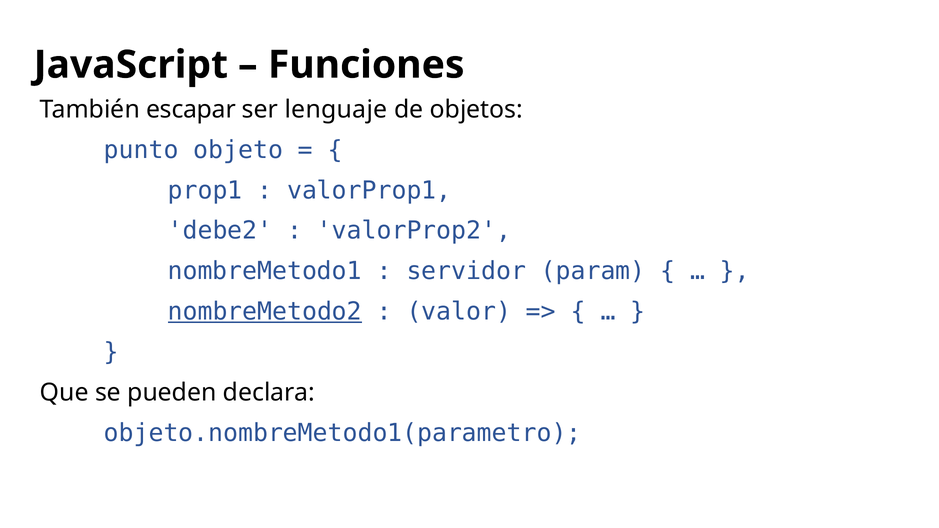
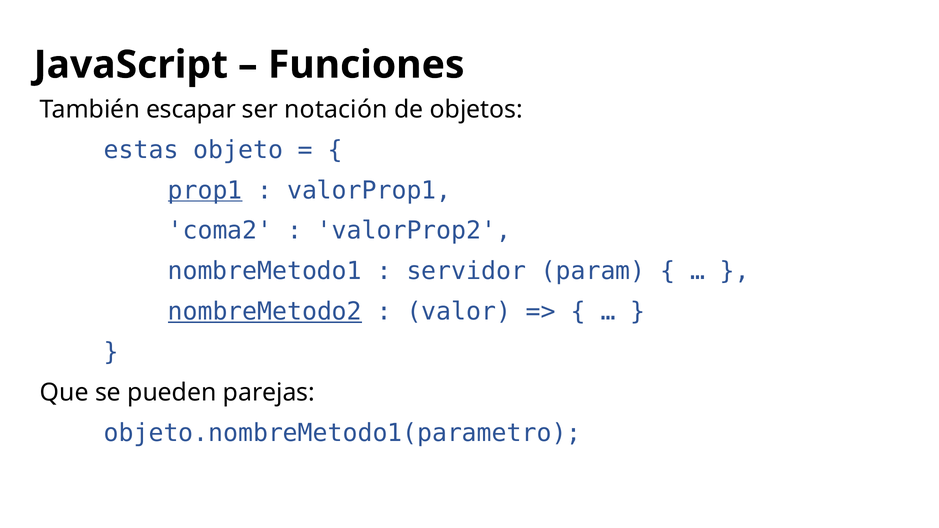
lenguaje: lenguaje -> notación
punto: punto -> estas
prop1 underline: none -> present
debe2: debe2 -> coma2
declara: declara -> parejas
